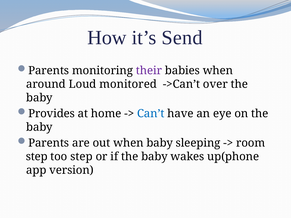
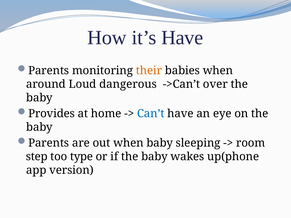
it’s Send: Send -> Have
their colour: purple -> orange
monitored: monitored -> dangerous
too step: step -> type
